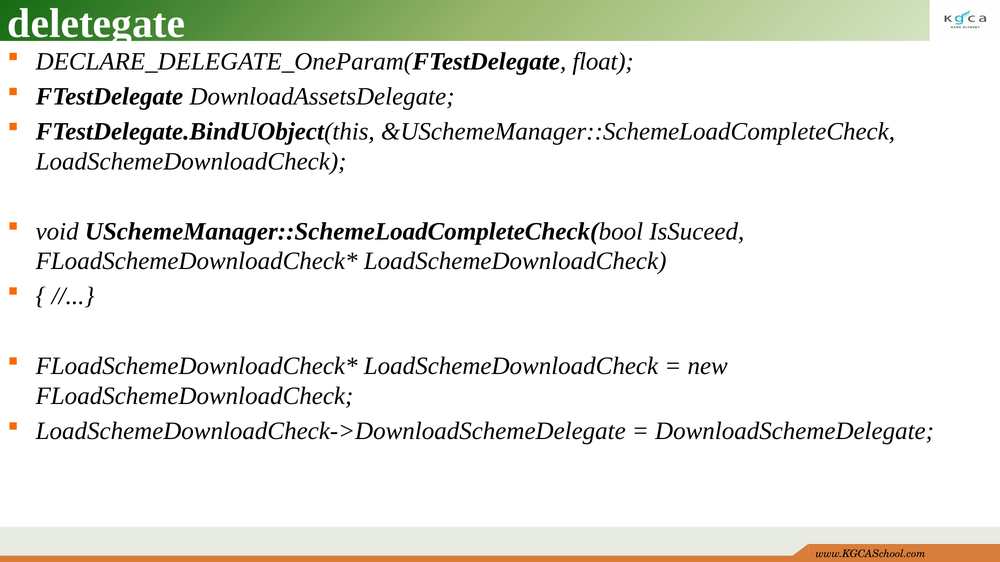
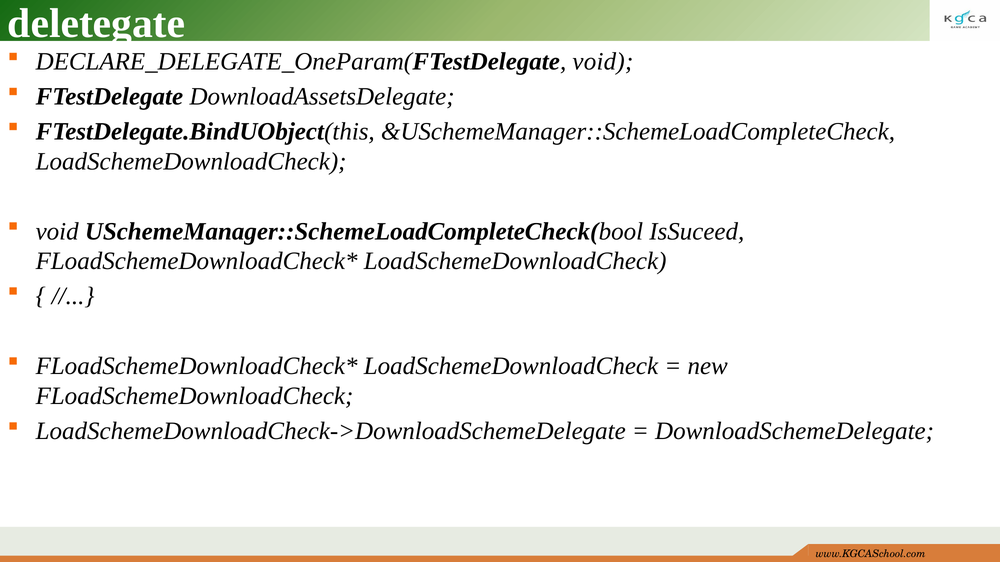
DECLARE_DELEGATE_OneParam(FTestDelegate float: float -> void
